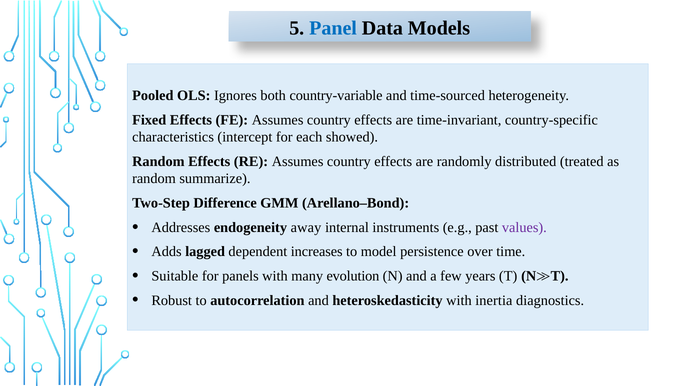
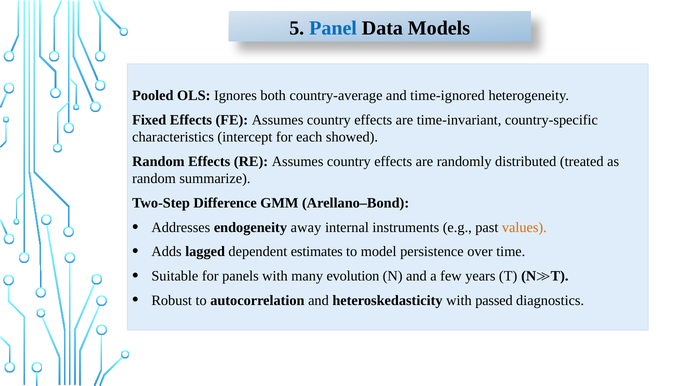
country-variable: country-variable -> country-average
time-sourced: time-sourced -> time-ignored
values colour: purple -> orange
increases: increases -> estimates
inertia: inertia -> passed
